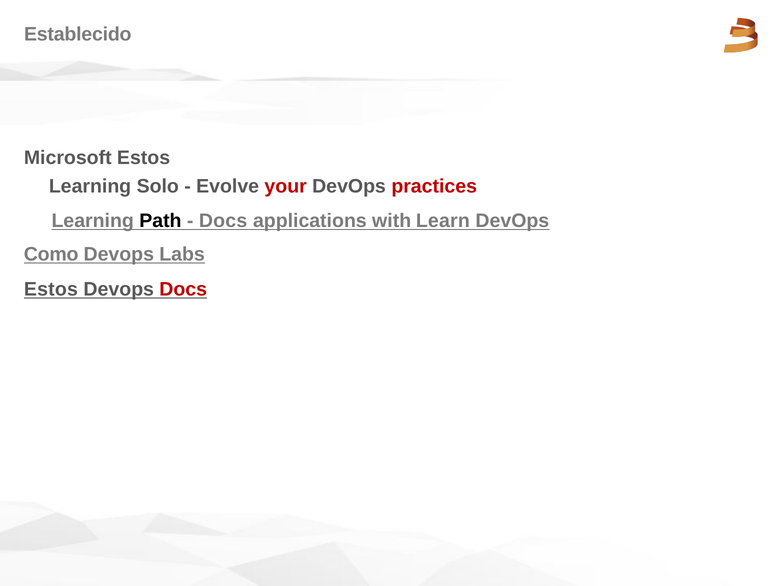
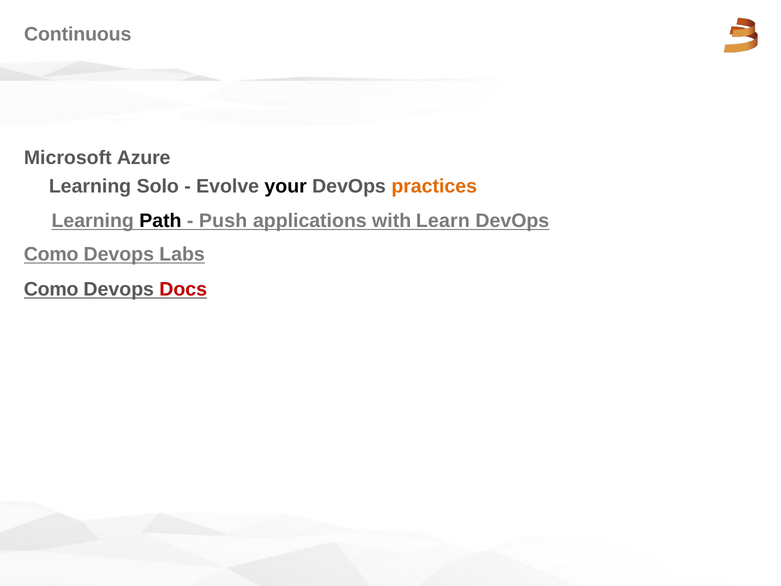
Establecido: Establecido -> Continuous
Microsoft Estos: Estos -> Azure
your colour: red -> black
practices colour: red -> orange
Docs at (223, 221): Docs -> Push
Estos at (51, 289): Estos -> Como
